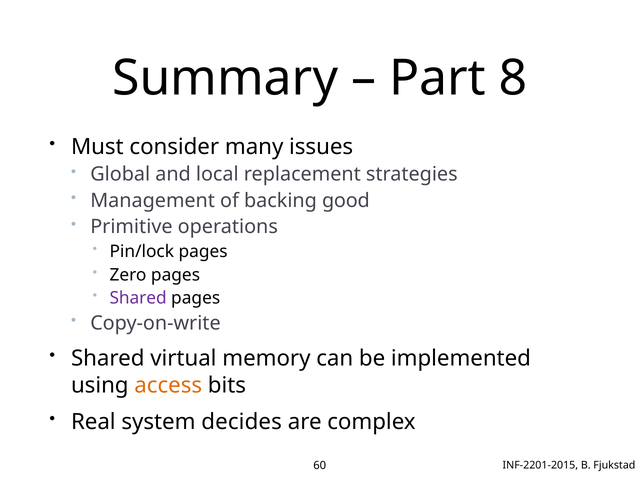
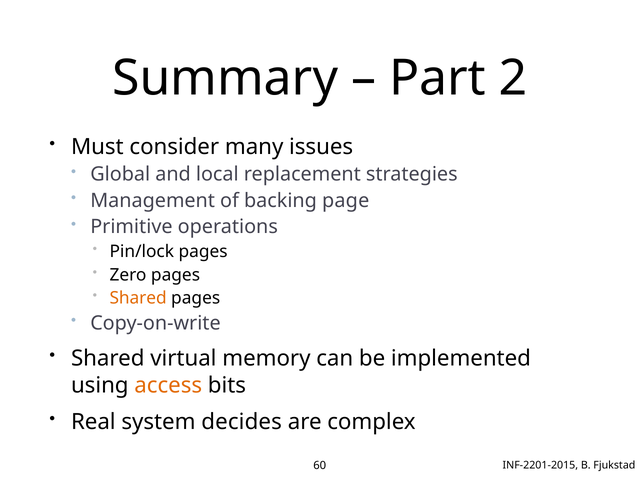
8: 8 -> 2
good: good -> page
Shared at (138, 298) colour: purple -> orange
